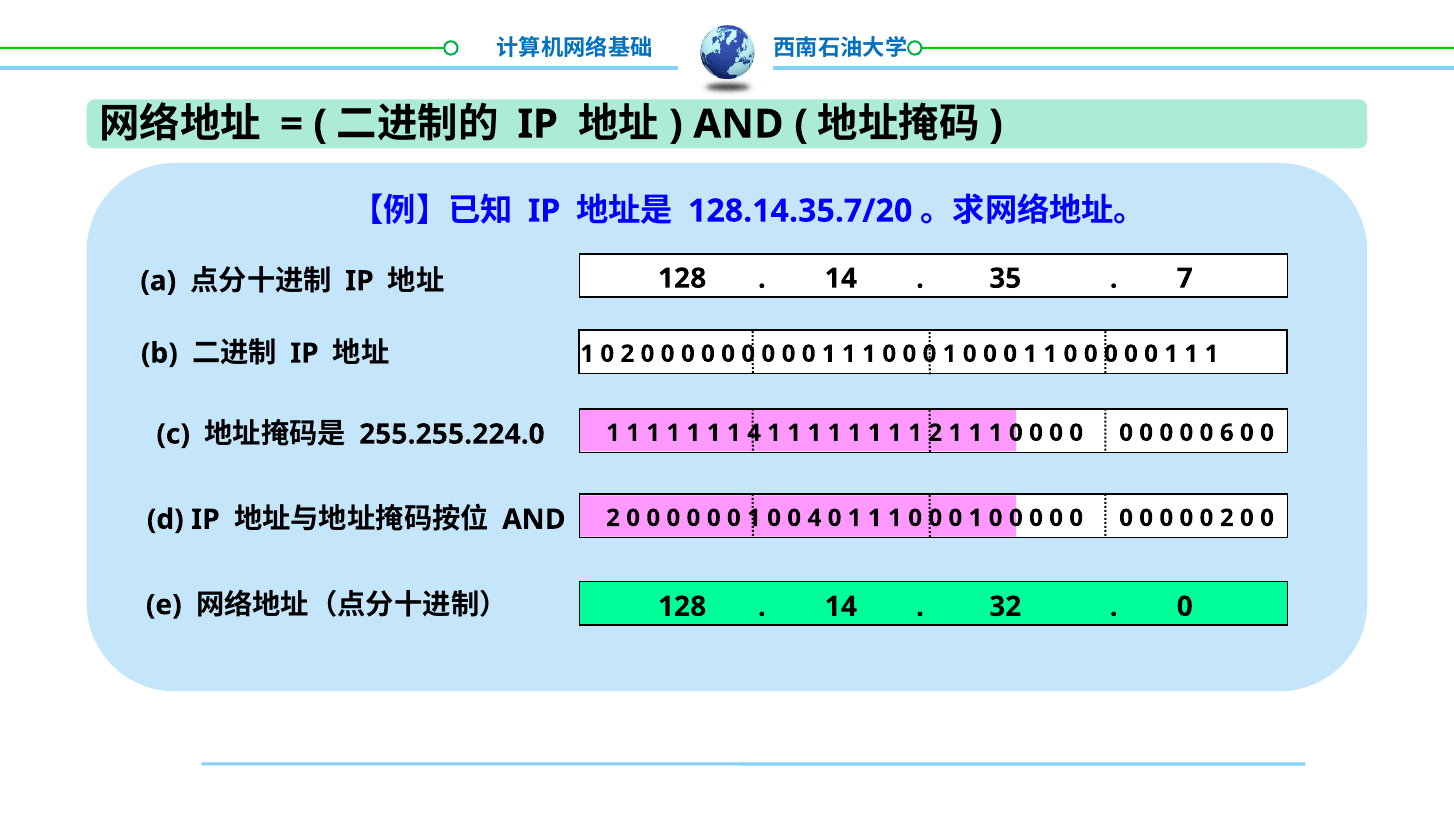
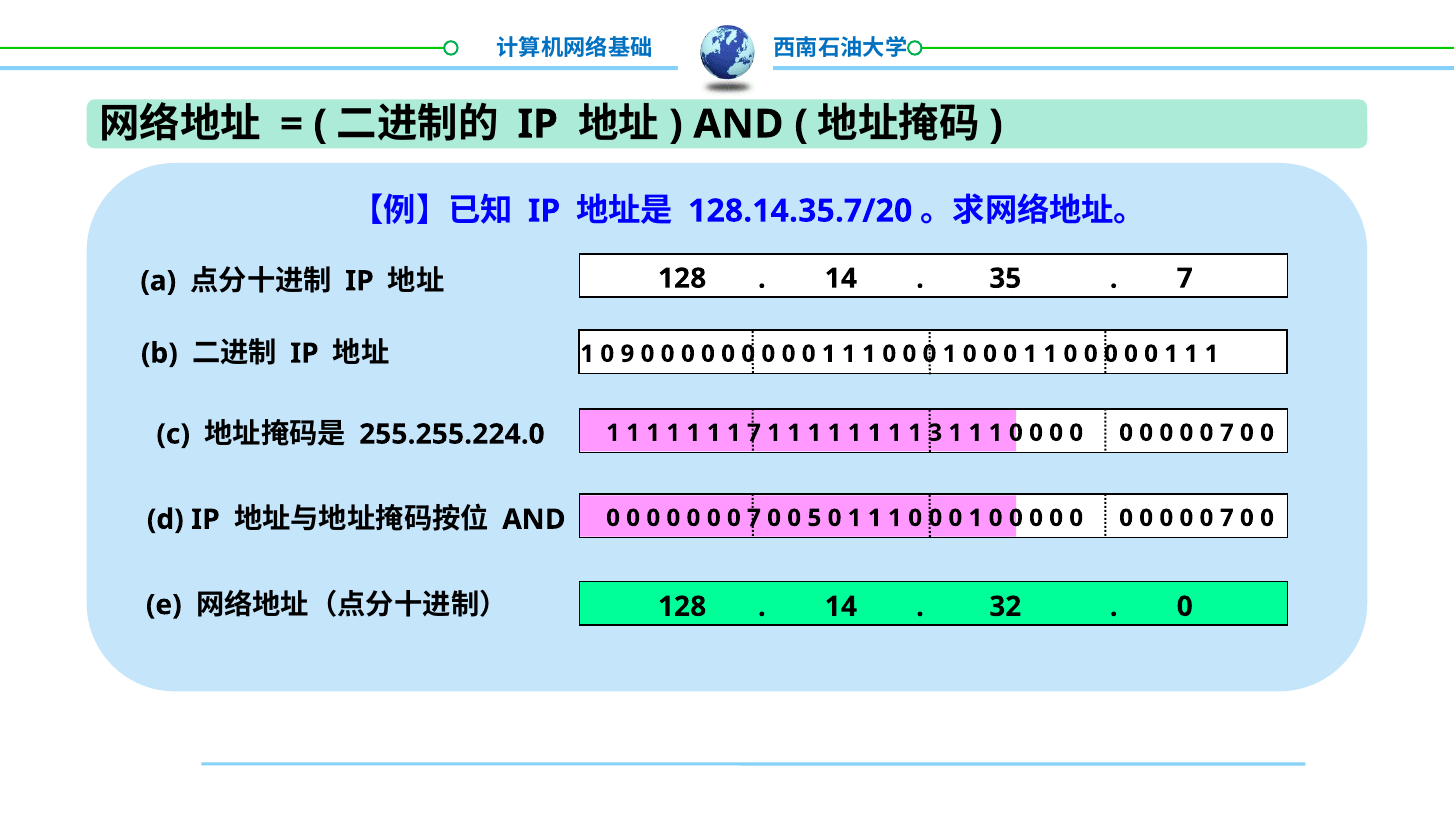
1 0 2: 2 -> 9
1 4: 4 -> 7
1 2: 2 -> 3
6 at (1227, 433): 6 -> 7
AND 2: 2 -> 0
1 at (754, 518): 1 -> 7
0 4: 4 -> 5
2 at (1227, 518): 2 -> 7
